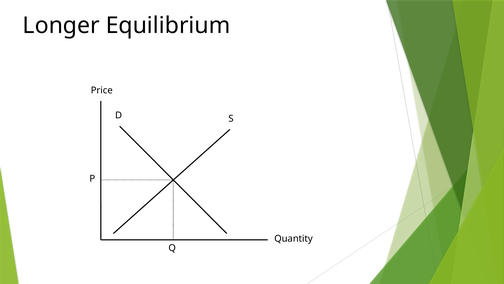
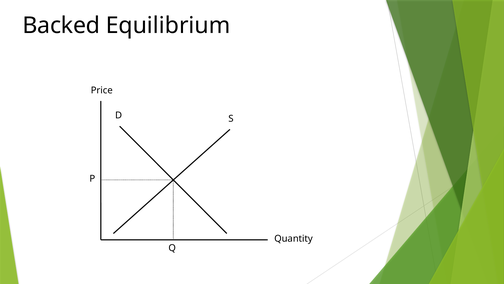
Longer: Longer -> Backed
